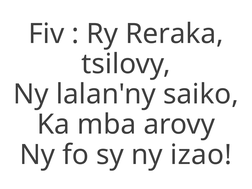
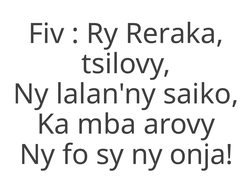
izao: izao -> onja
